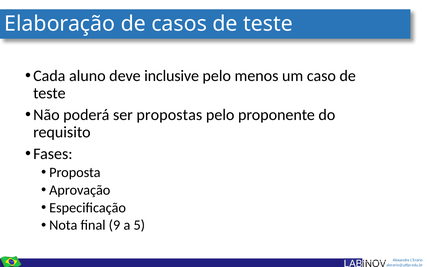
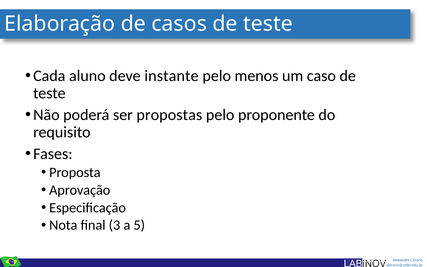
inclusive: inclusive -> instante
9: 9 -> 3
